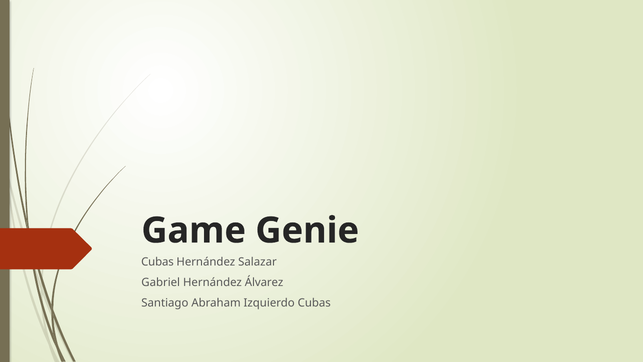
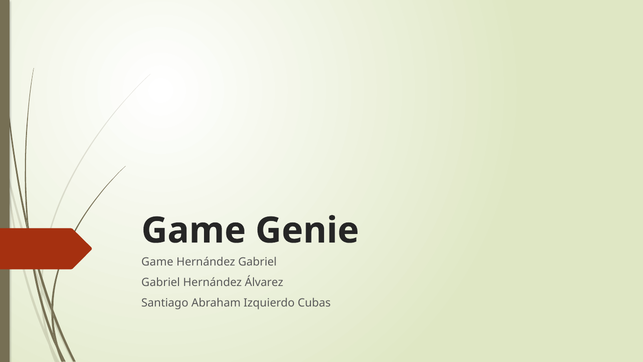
Cubas at (157, 262): Cubas -> Game
Hernández Salazar: Salazar -> Gabriel
